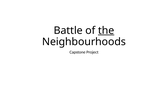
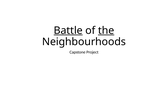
Battle underline: none -> present
